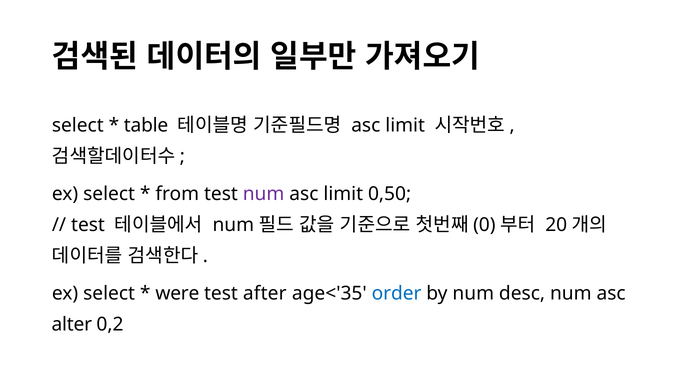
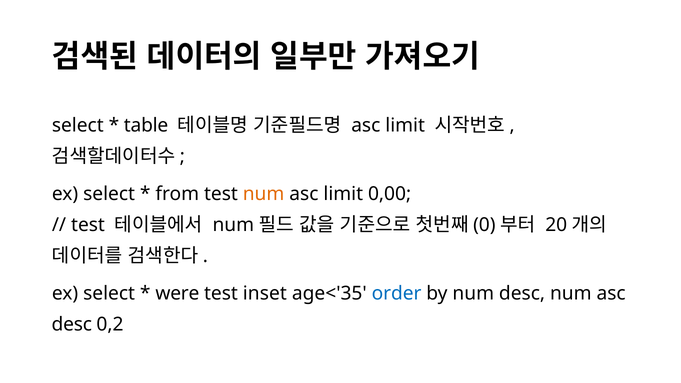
num at (264, 194) colour: purple -> orange
0,50: 0,50 -> 0,00
after: after -> inset
alter at (72, 324): alter -> desc
